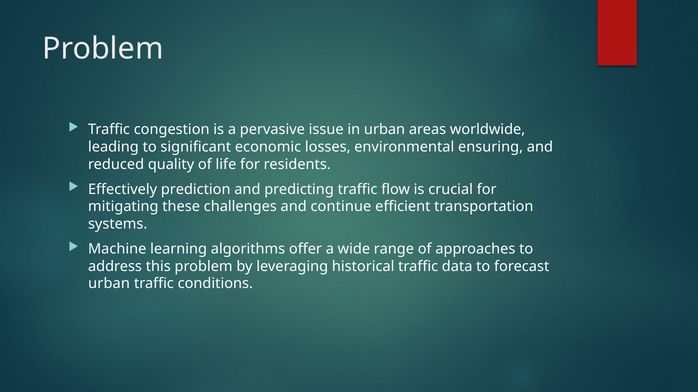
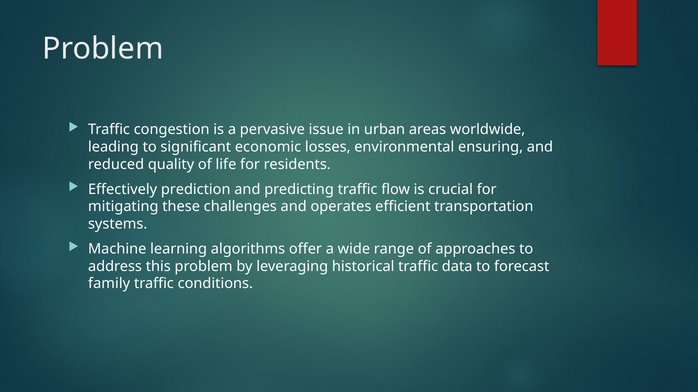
continue: continue -> operates
urban at (109, 284): urban -> family
